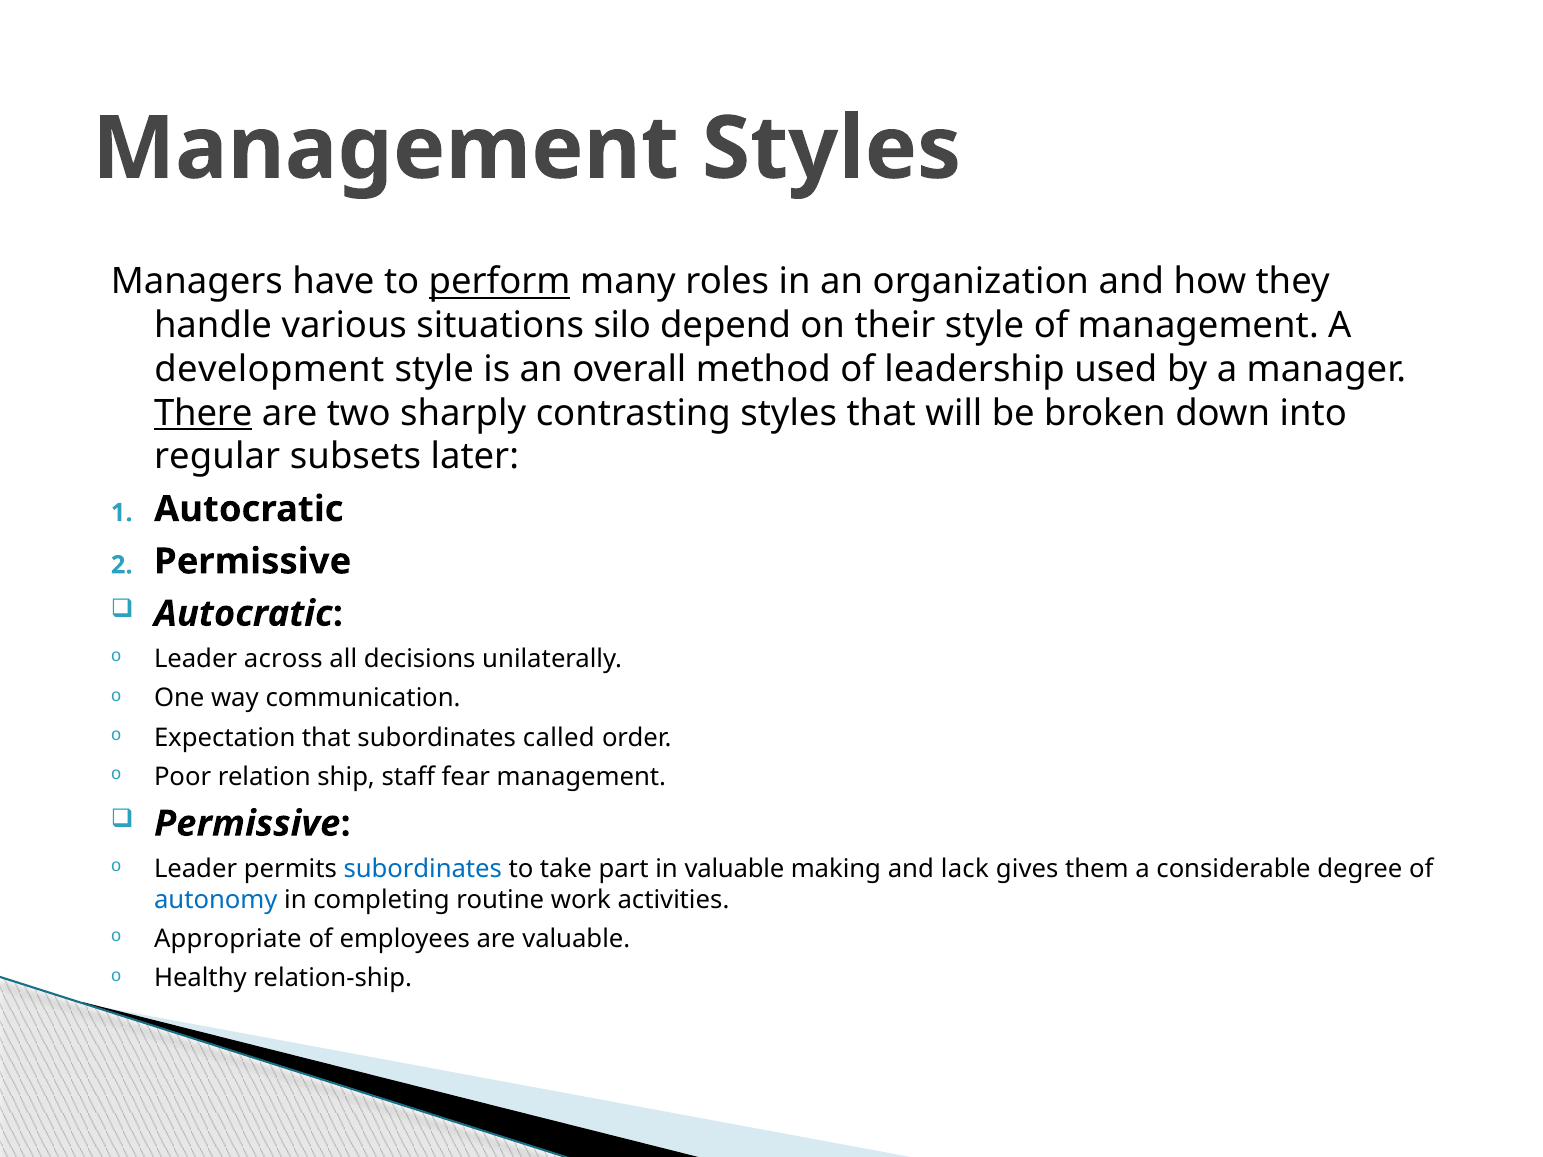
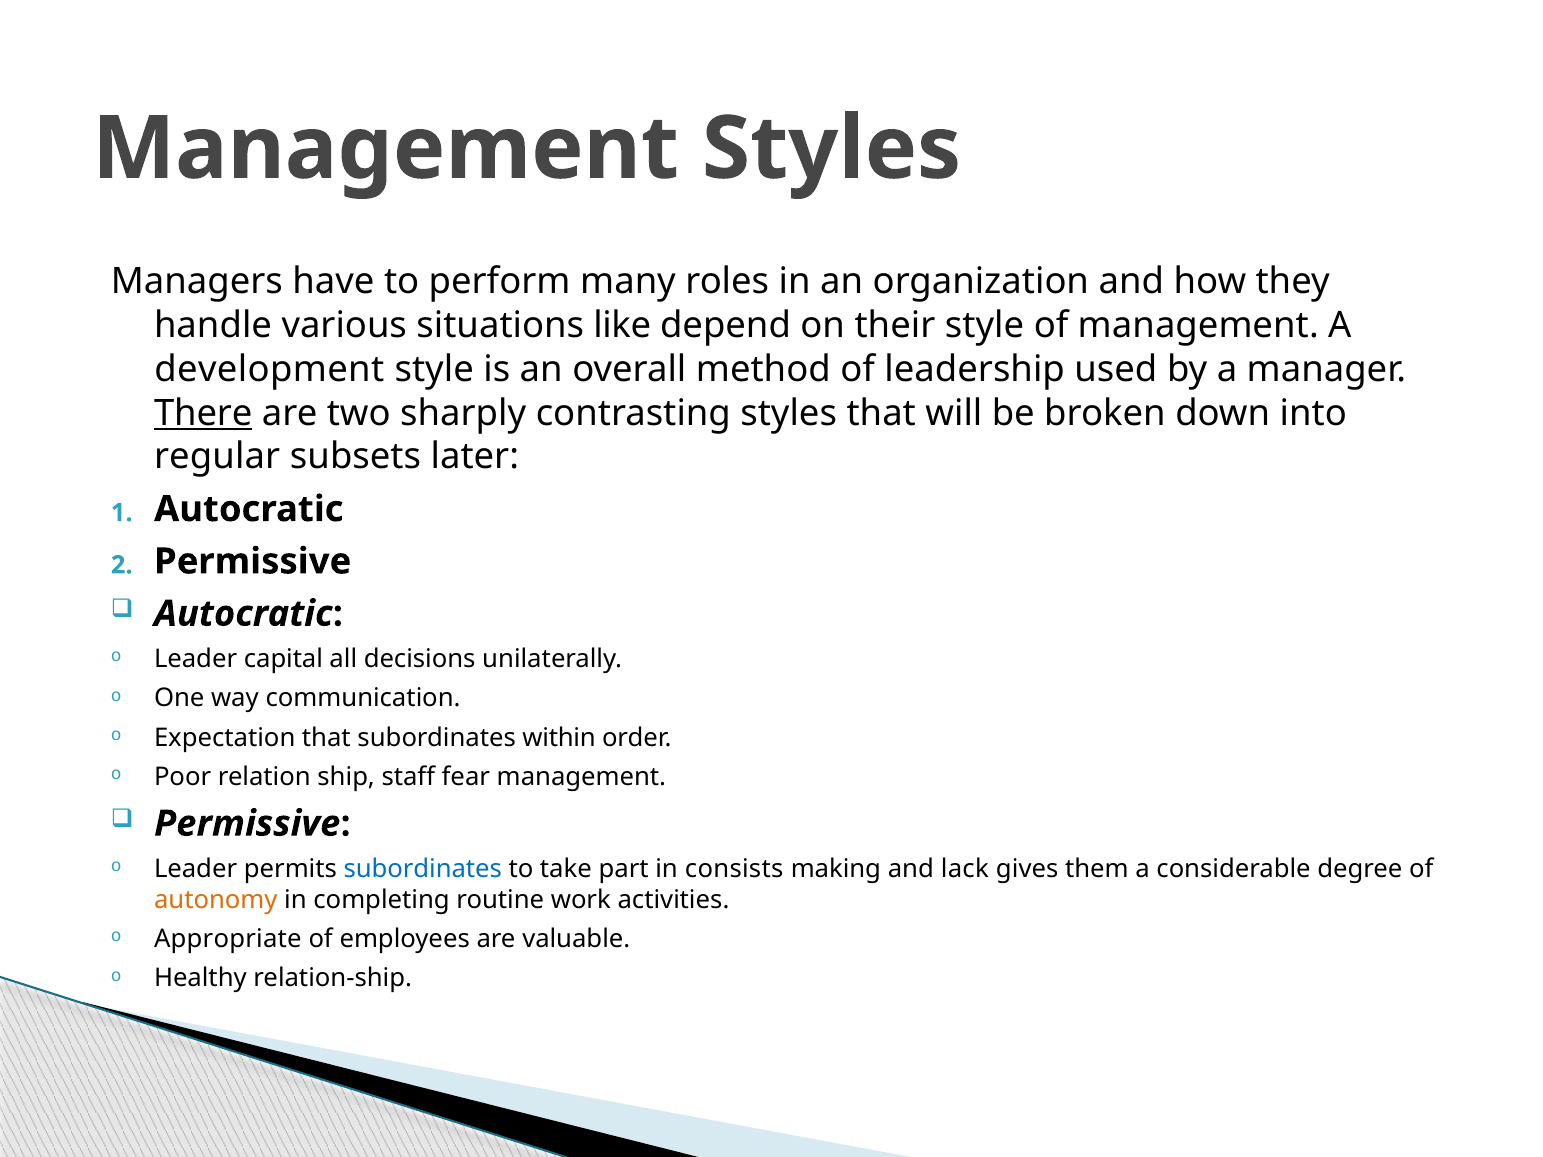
perform underline: present -> none
silo: silo -> like
across: across -> capital
called: called -> within
in valuable: valuable -> consists
autonomy colour: blue -> orange
